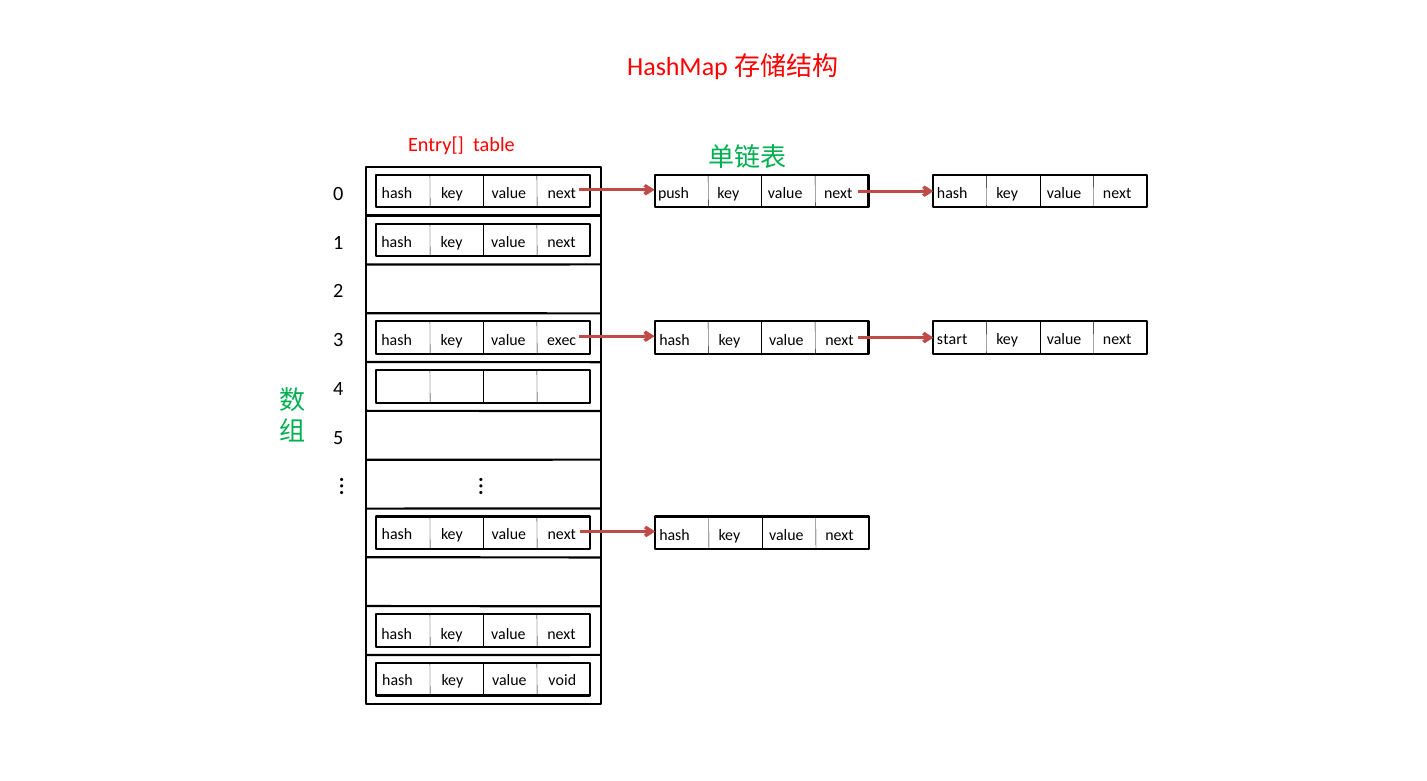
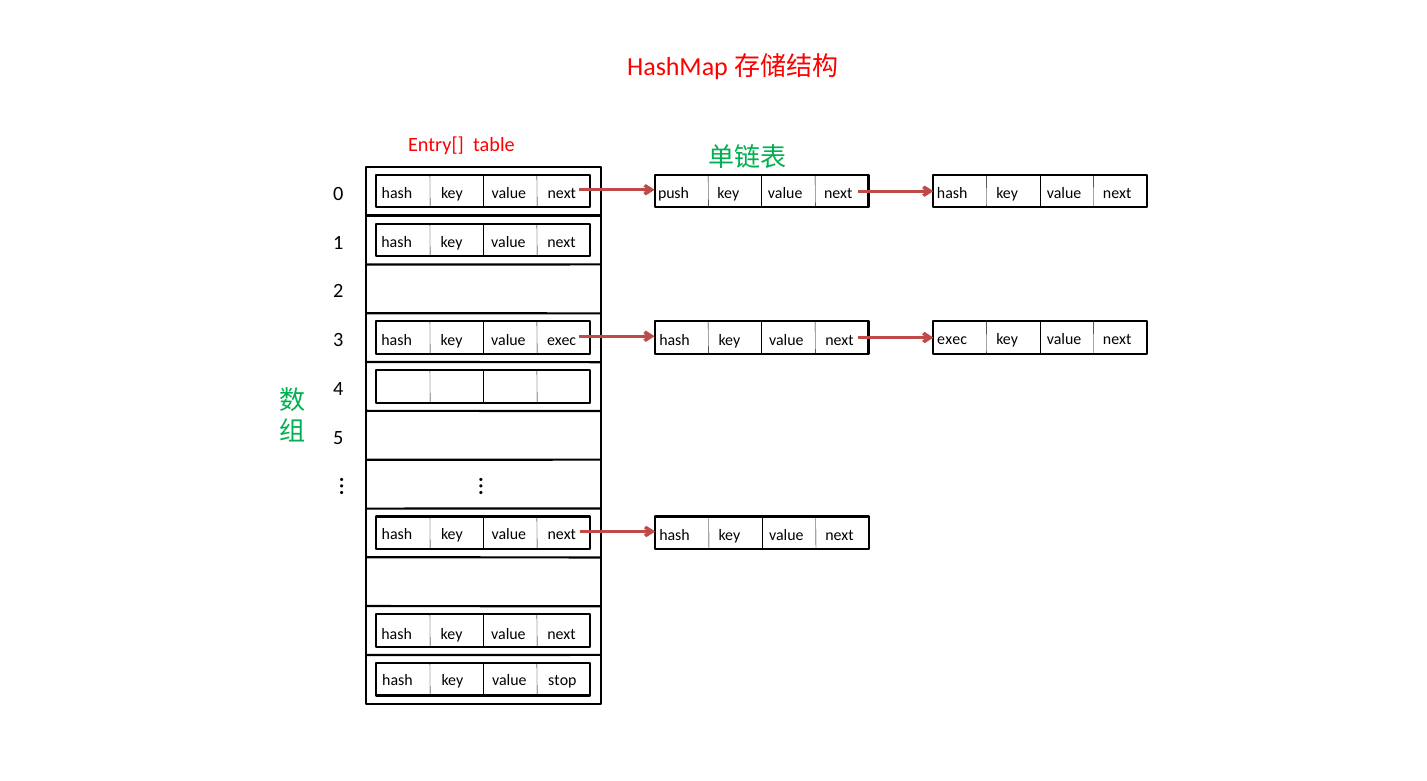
start at (952, 340): start -> exec
void: void -> stop
